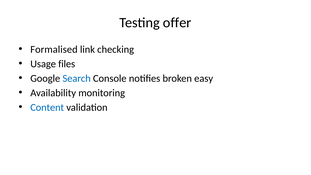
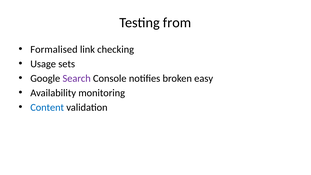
offer: offer -> from
files: files -> sets
Search colour: blue -> purple
